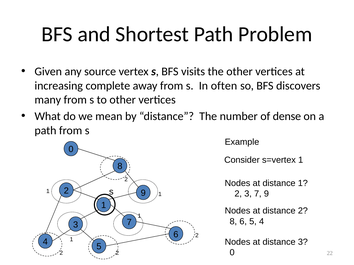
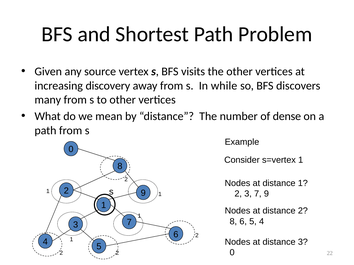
complete: complete -> discovery
often: often -> while
